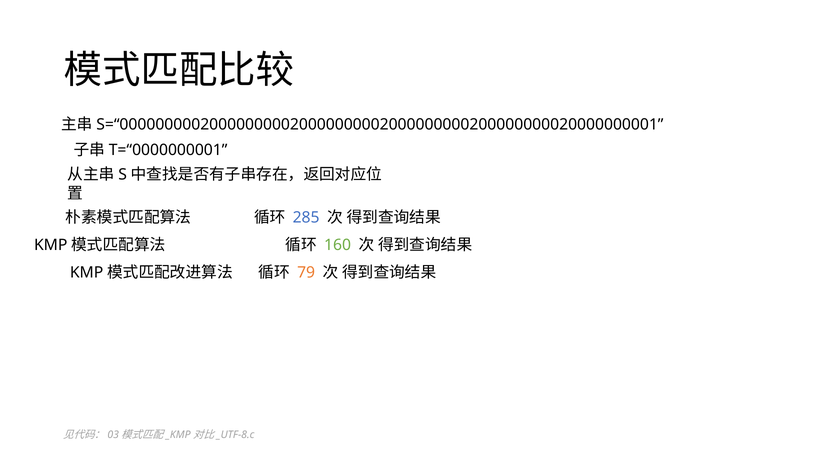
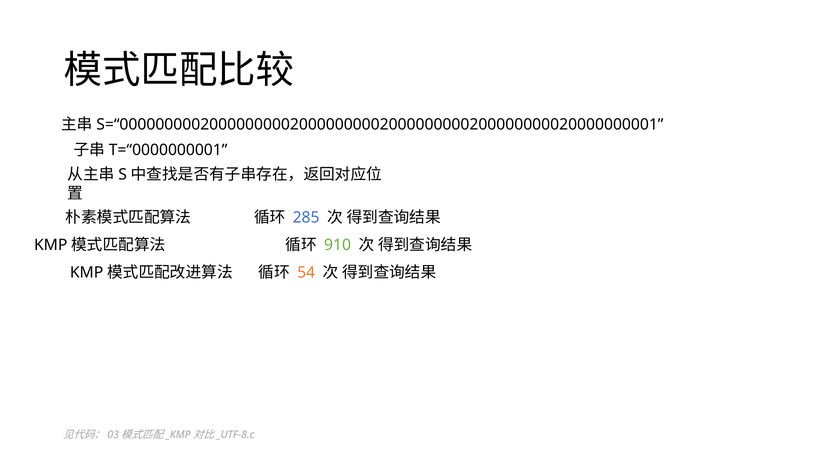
160: 160 -> 910
79: 79 -> 54
